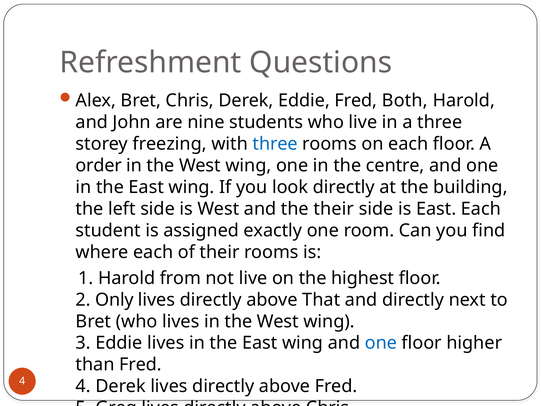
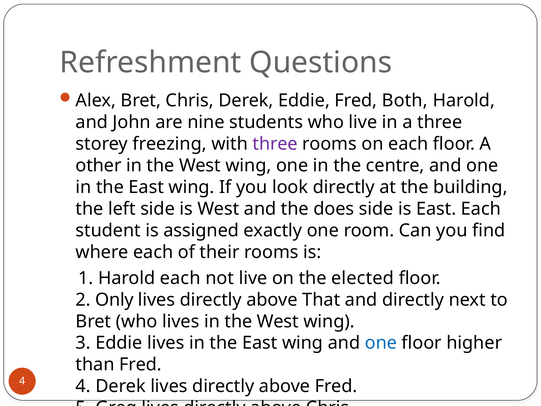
three at (275, 144) colour: blue -> purple
order: order -> other
the their: their -> does
Harold from: from -> each
highest: highest -> elected
